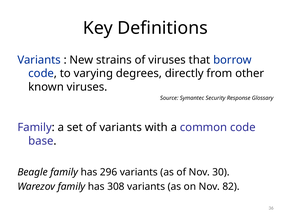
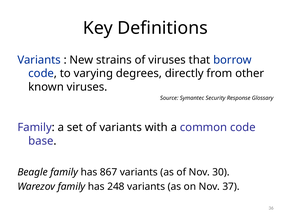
296: 296 -> 867
308: 308 -> 248
82: 82 -> 37
